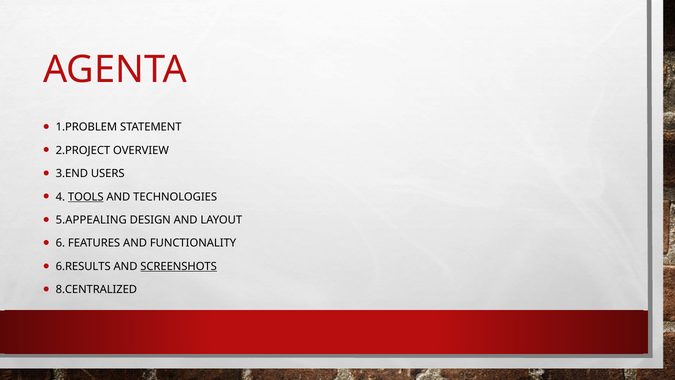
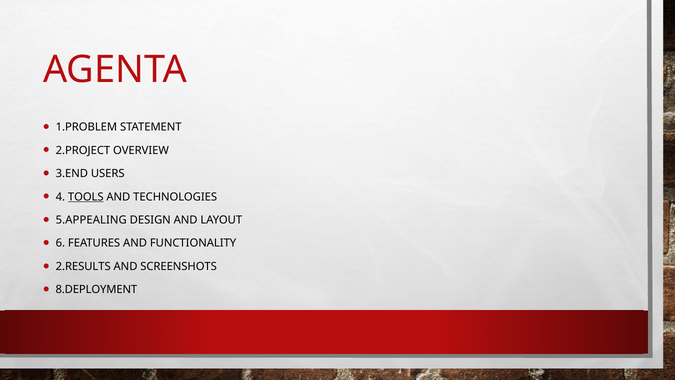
6.RESULTS: 6.RESULTS -> 2.RESULTS
SCREENSHOTS underline: present -> none
8.CENTRALIZED: 8.CENTRALIZED -> 8.DEPLOYMENT
